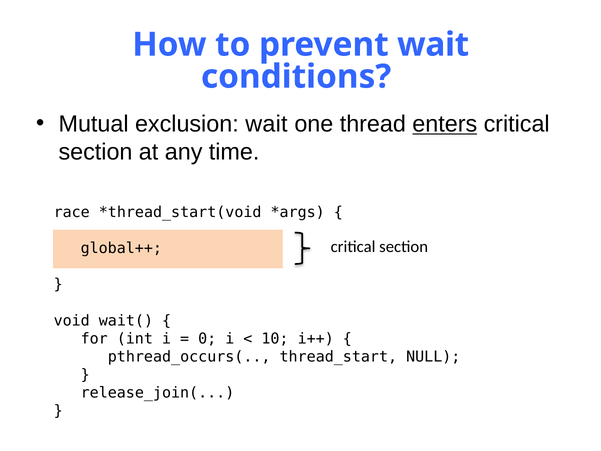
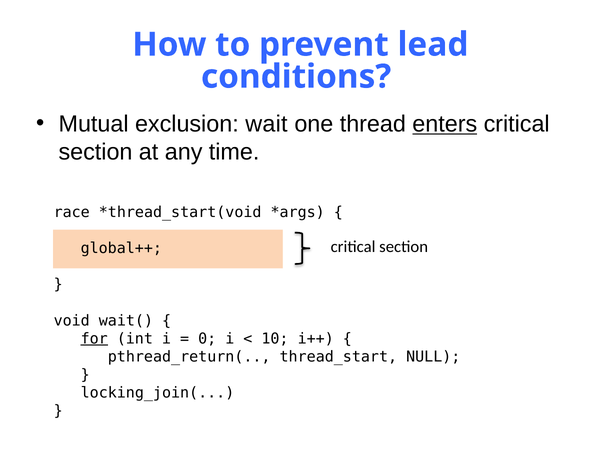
prevent wait: wait -> lead
for underline: none -> present
pthread_occurs(: pthread_occurs( -> pthread_return(
release_join(: release_join( -> locking_join(
